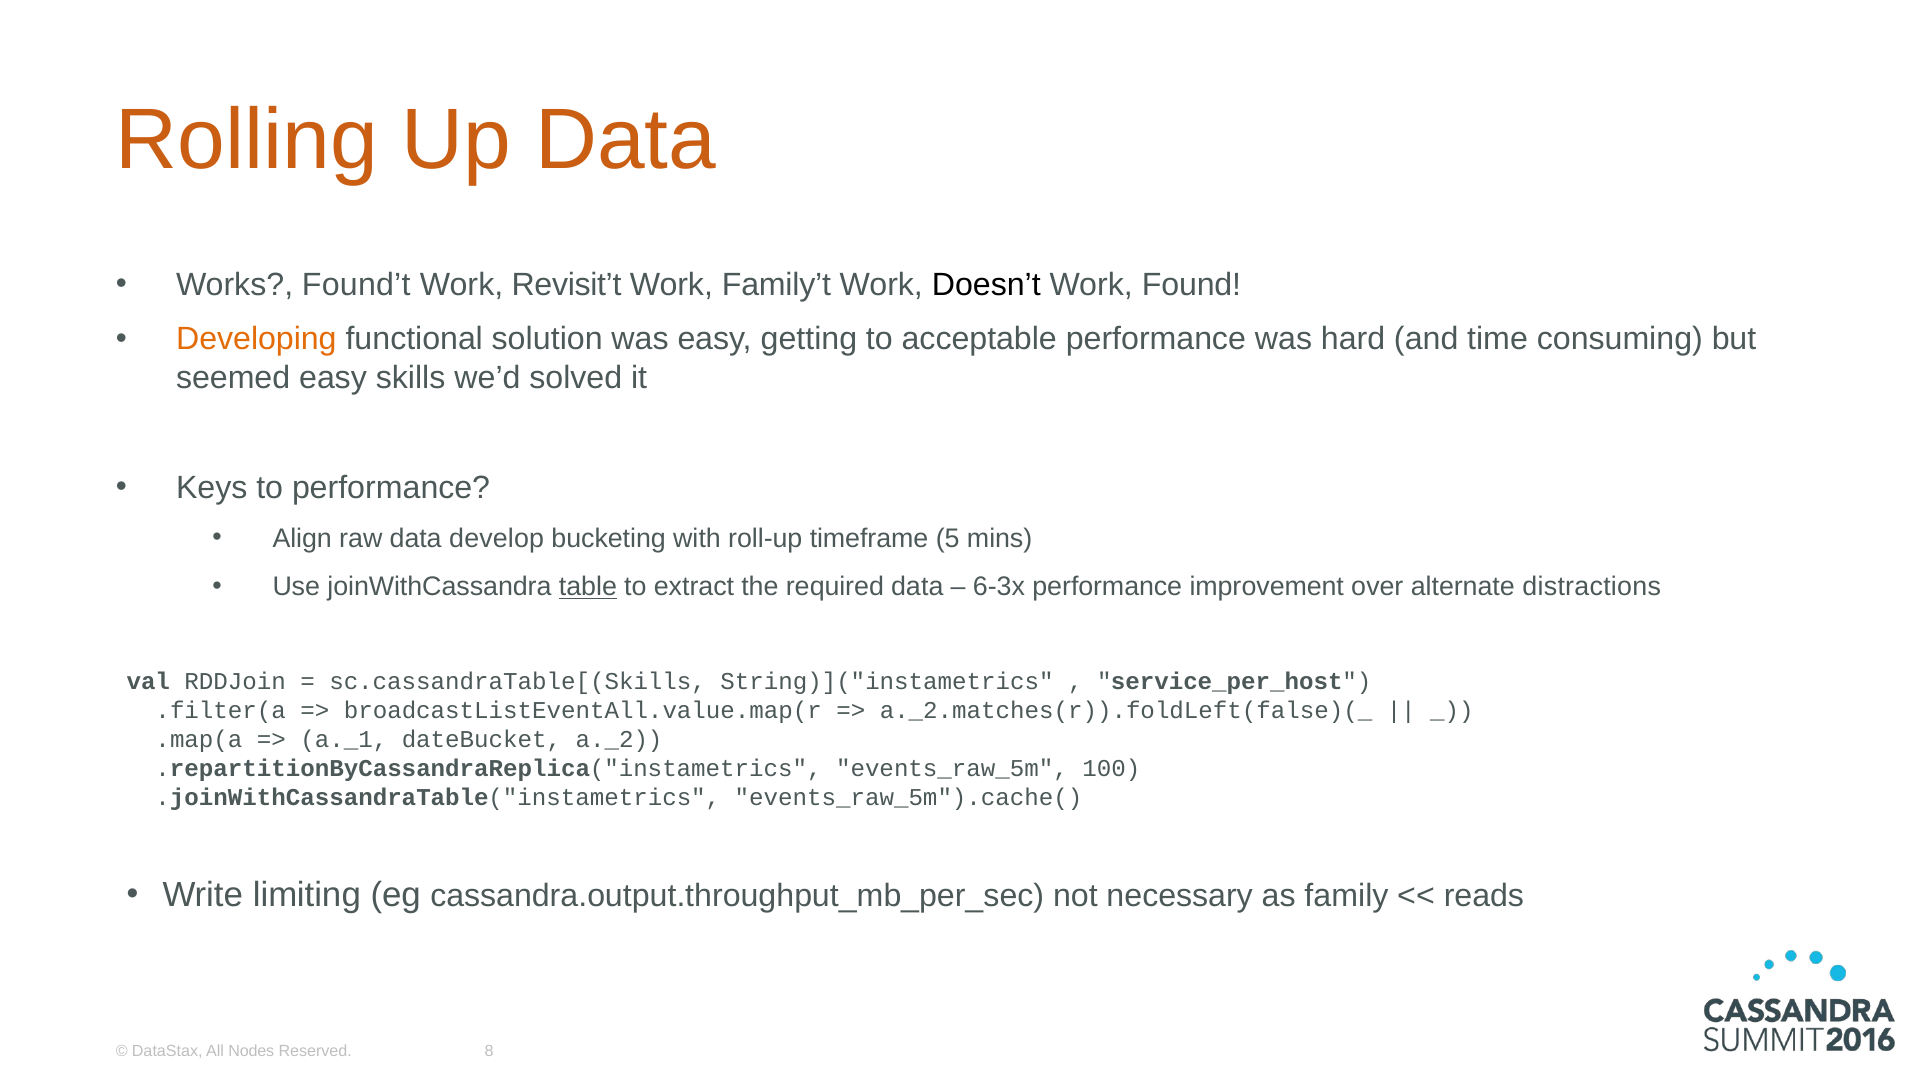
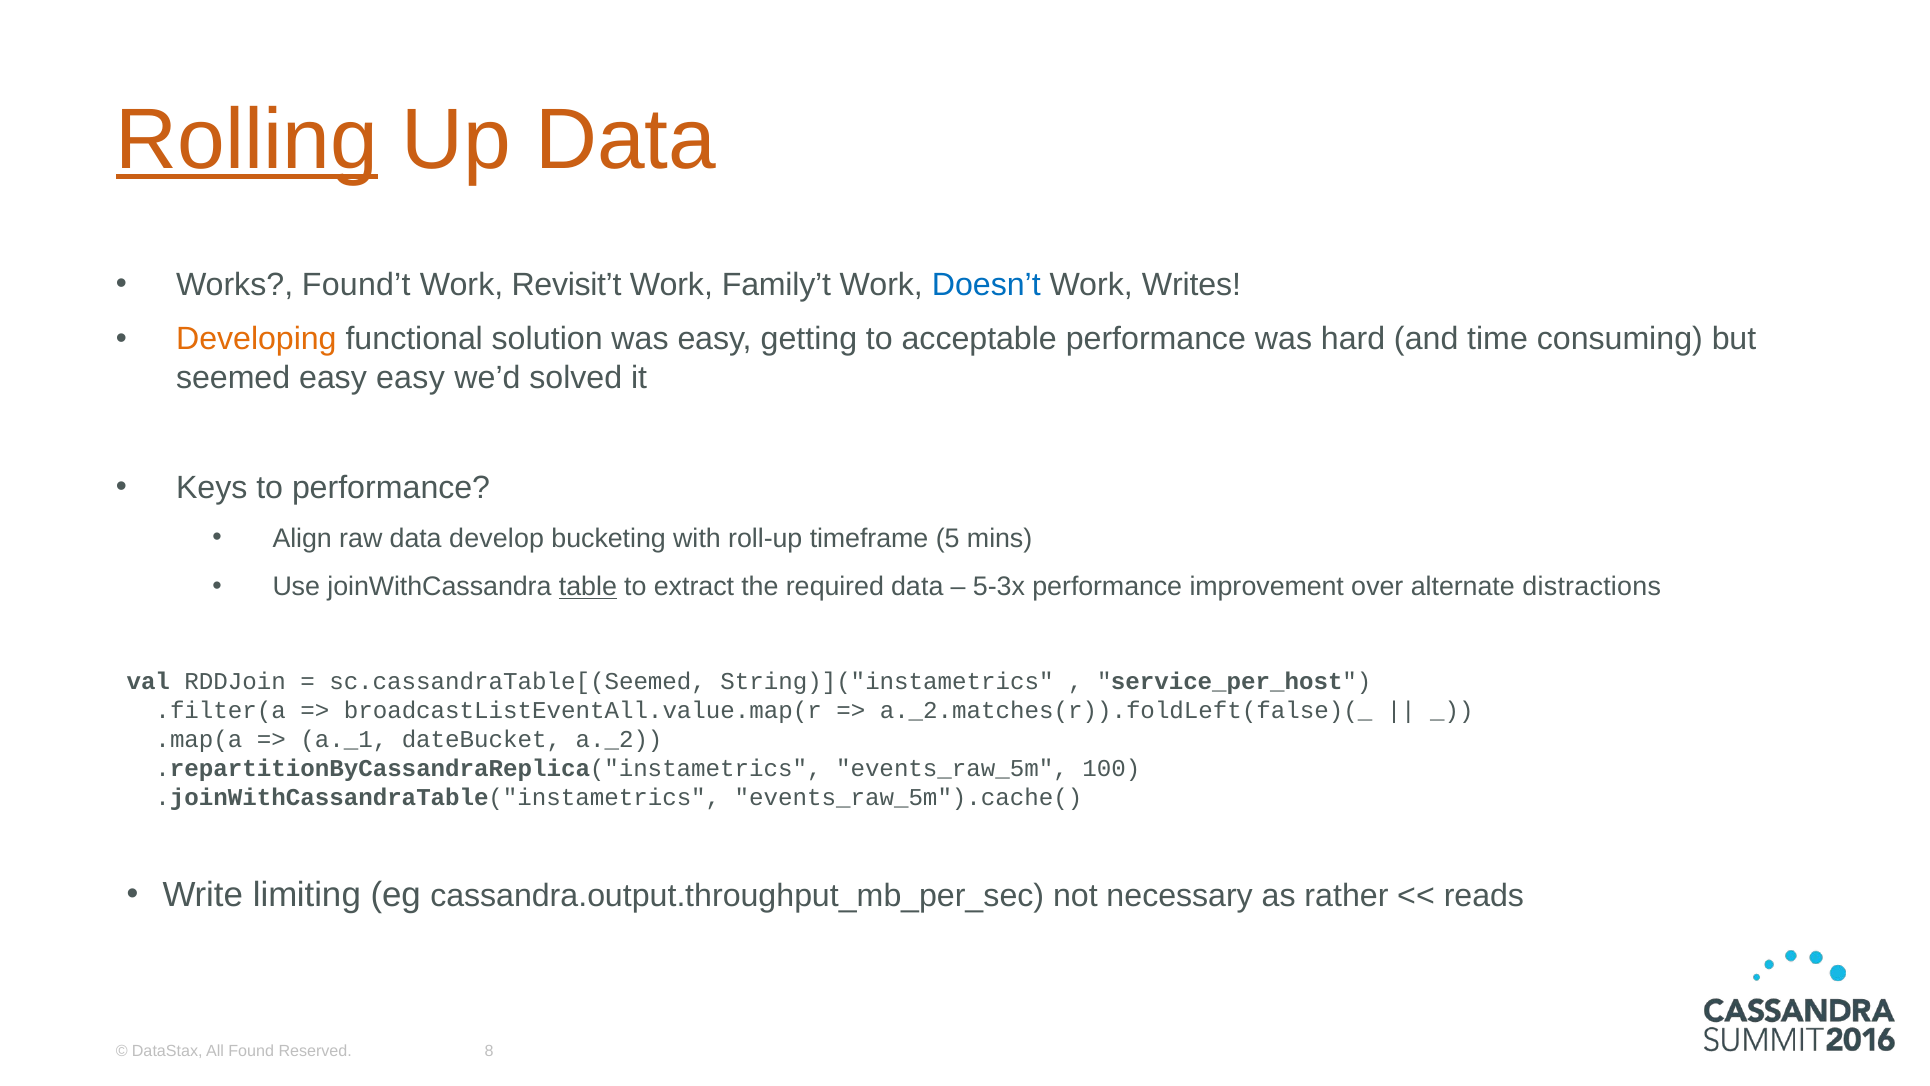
Rolling underline: none -> present
Doesn’t colour: black -> blue
Found: Found -> Writes
easy skills: skills -> easy
6-3x: 6-3x -> 5-3x
sc.cassandraTable[(Skills: sc.cassandraTable[(Skills -> sc.cassandraTable[(Seemed
family: family -> rather
Nodes: Nodes -> Found
